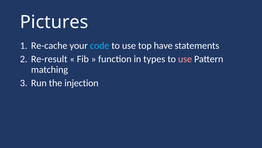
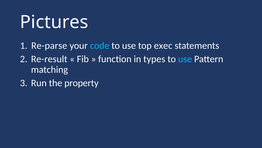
Re-cache: Re-cache -> Re-parse
have: have -> exec
use at (185, 59) colour: pink -> light blue
injection: injection -> property
